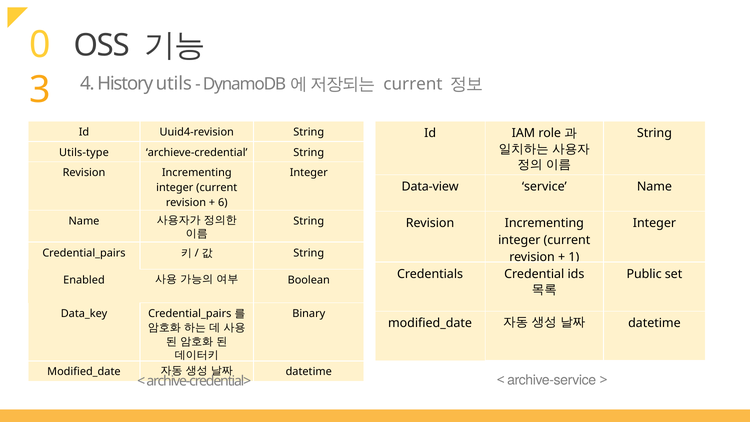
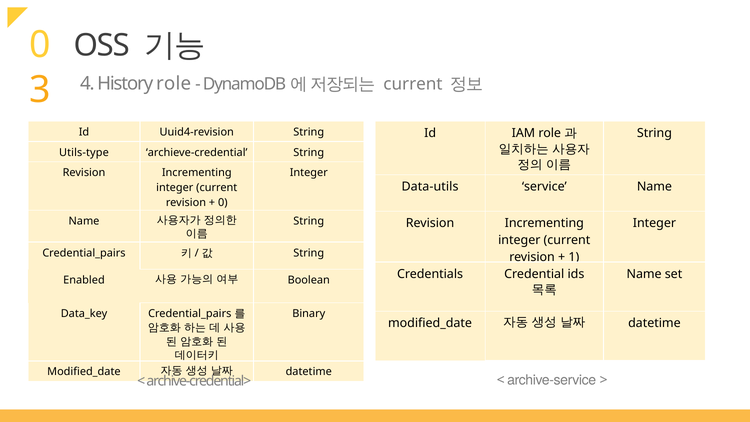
History utils: utils -> role
Data-view: Data-view -> Data-utils
6 at (223, 202): 6 -> 0
Public at (644, 274): Public -> Name
